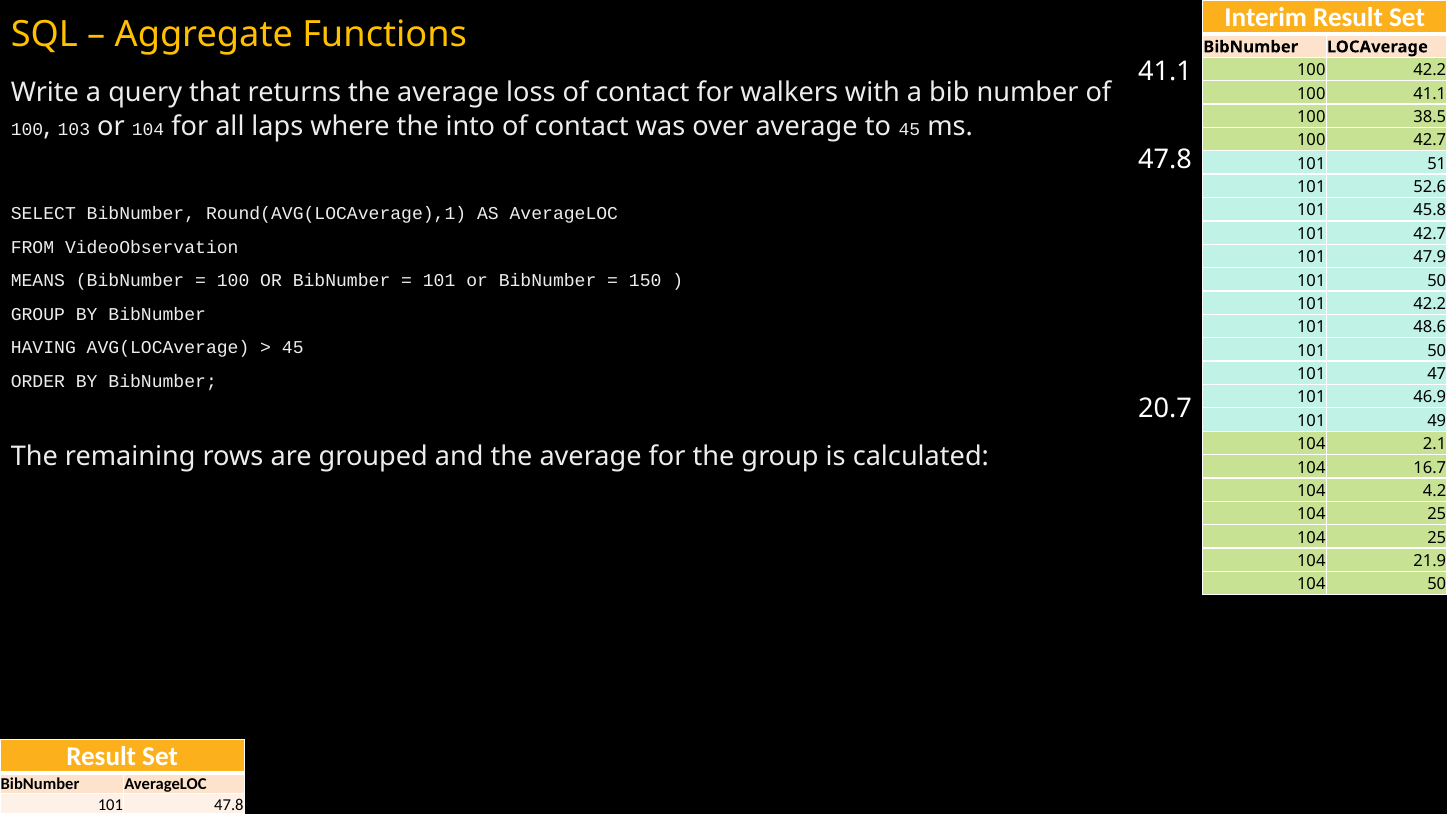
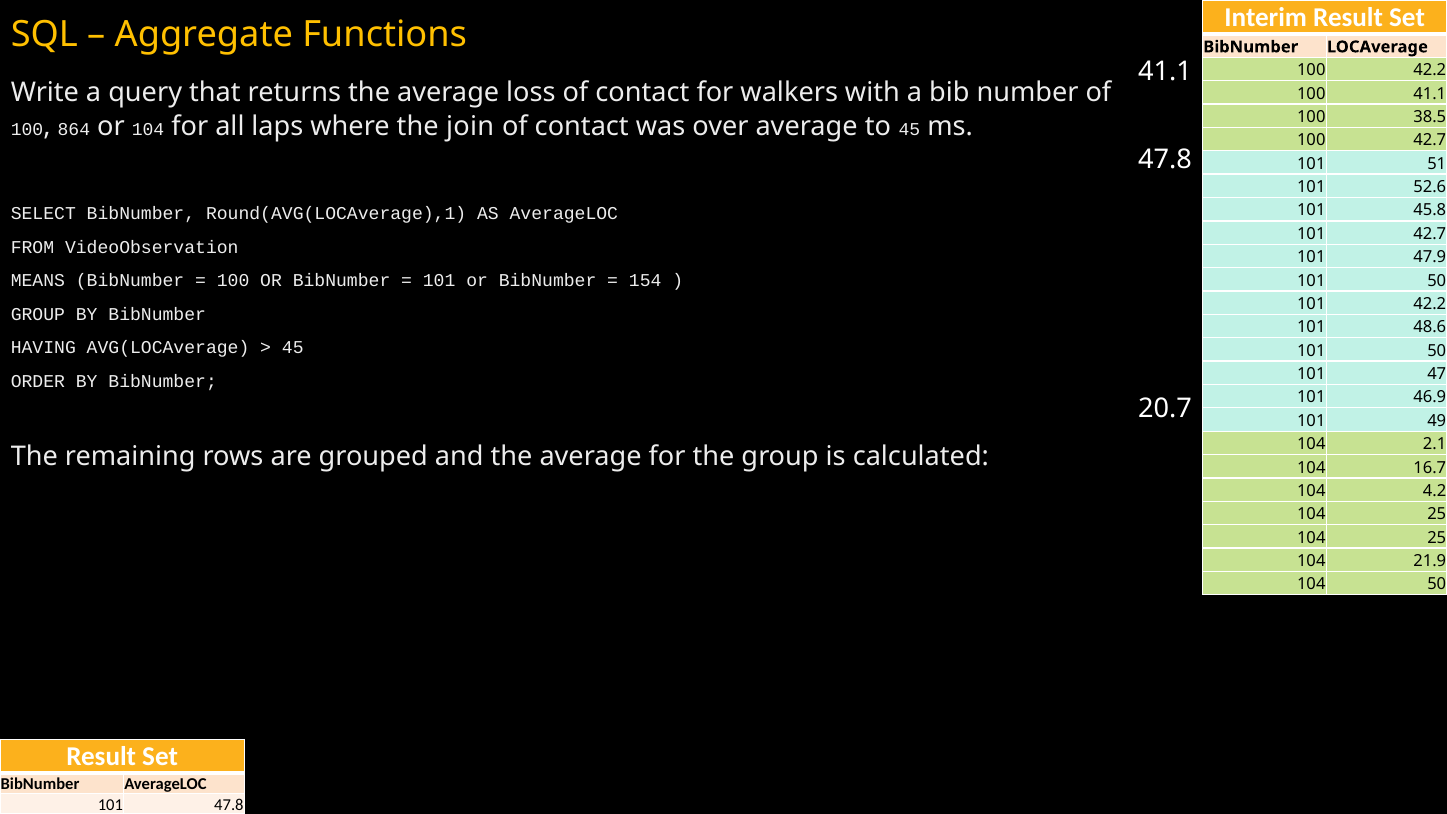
103: 103 -> 864
into: into -> join
150: 150 -> 154
